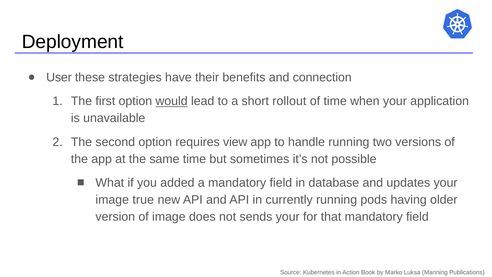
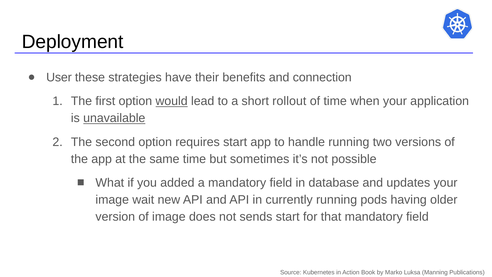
unavailable underline: none -> present
requires view: view -> start
true: true -> wait
sends your: your -> start
